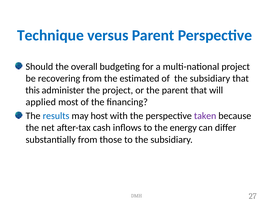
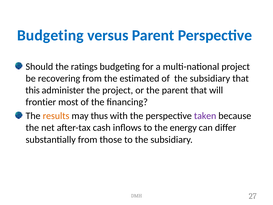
Technique at (50, 35): Technique -> Budgeting
overall: overall -> ratings
applied: applied -> frontier
results colour: blue -> orange
host: host -> thus
